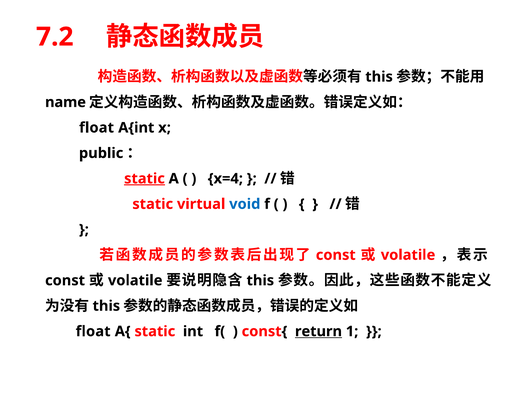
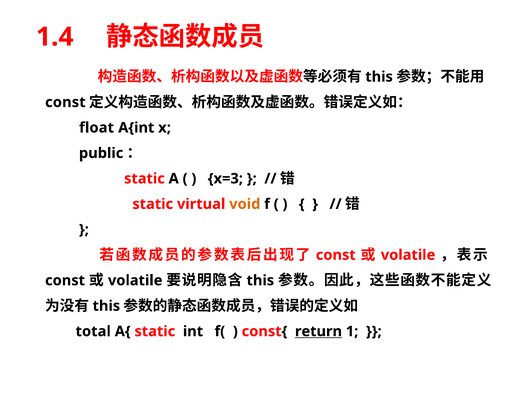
7.2: 7.2 -> 1.4
name at (66, 102): name -> const
static at (144, 179) underline: present -> none
x=4: x=4 -> x=3
void colour: blue -> orange
float at (93, 332): float -> total
